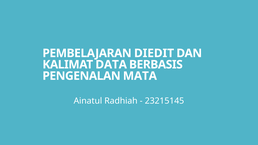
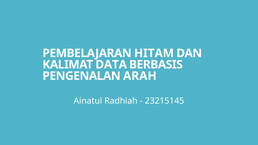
DIEDIT: DIEDIT -> HITAM
MATA: MATA -> ARAH
